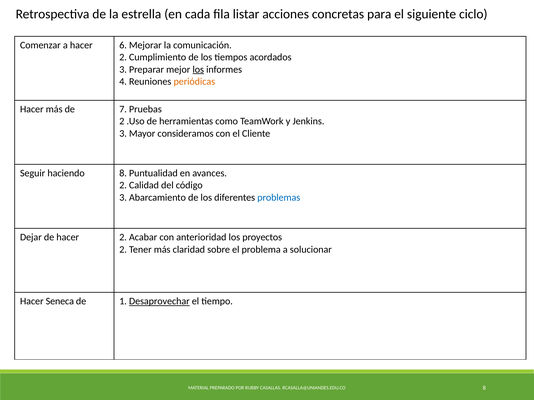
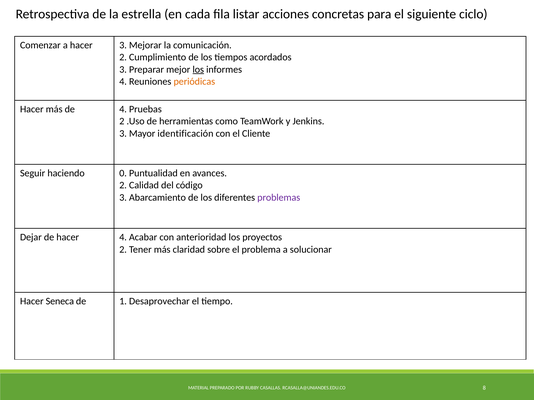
hacer 6: 6 -> 3
de 7: 7 -> 4
consideramos: consideramos -> identificación
haciendo 8: 8 -> 0
problemas colour: blue -> purple
hacer 2: 2 -> 4
Desaprovechar underline: present -> none
